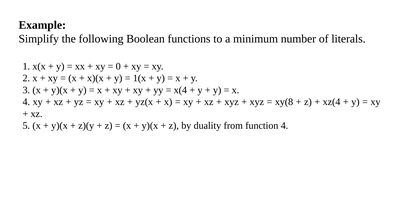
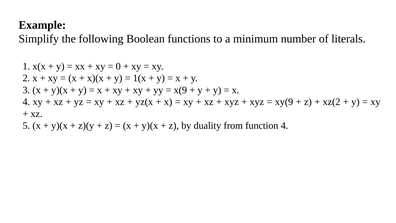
x(4: x(4 -> x(9
xy(8: xy(8 -> xy(9
xz(4: xz(4 -> xz(2
